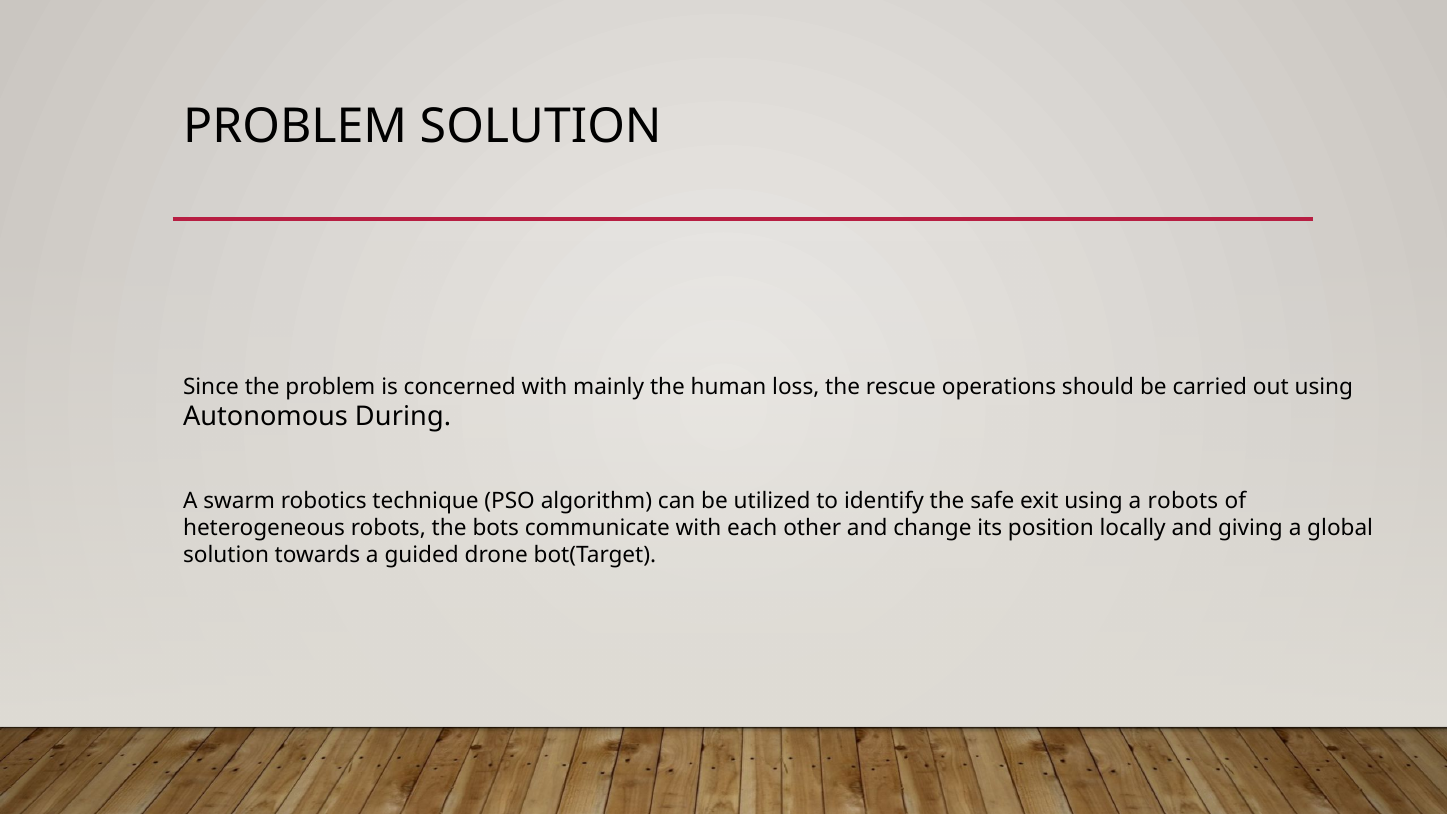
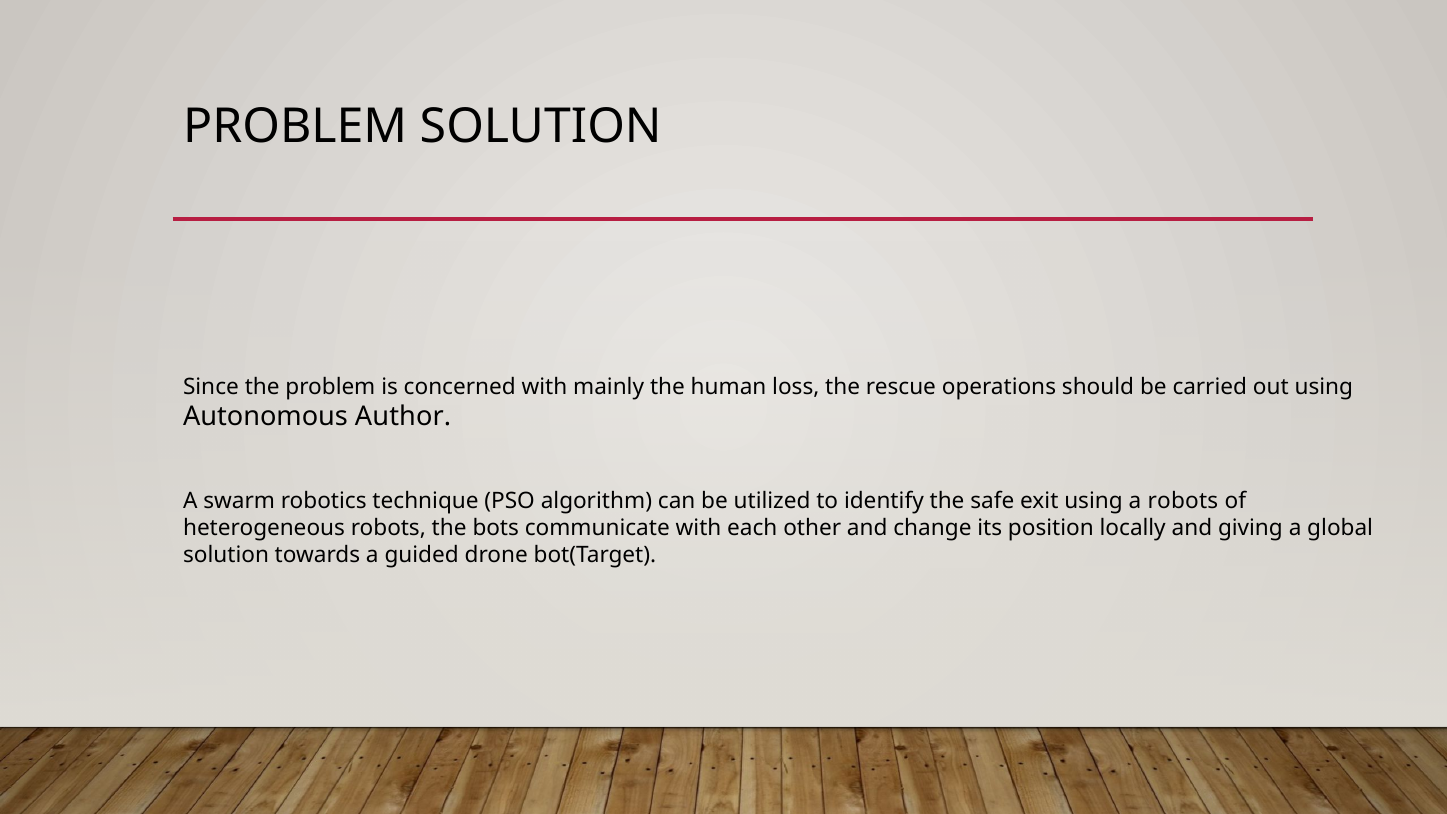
During: During -> Author
